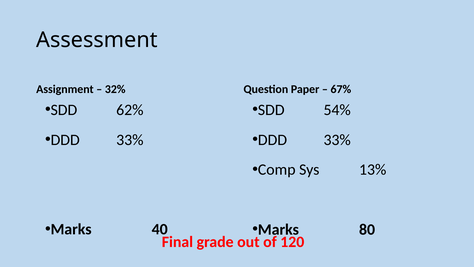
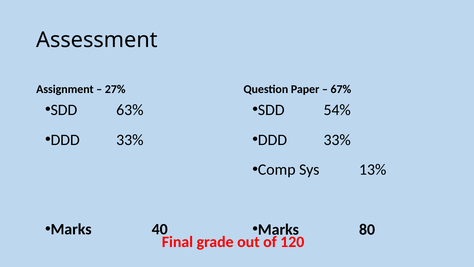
32%: 32% -> 27%
62%: 62% -> 63%
